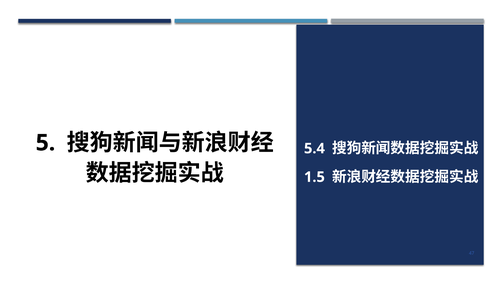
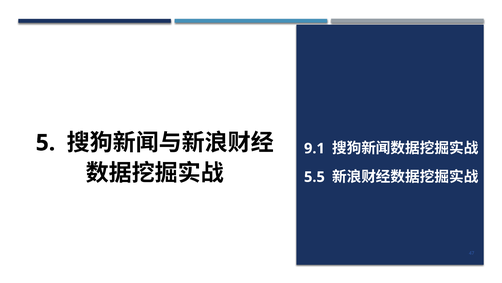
5.4: 5.4 -> 9.1
1.5: 1.5 -> 5.5
